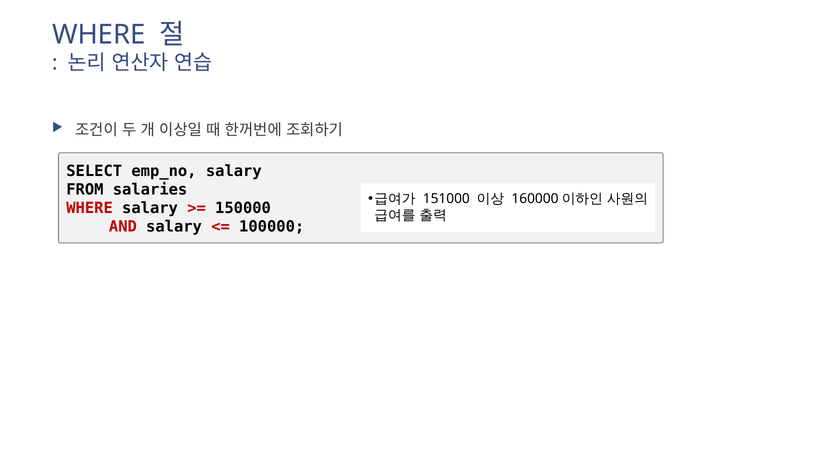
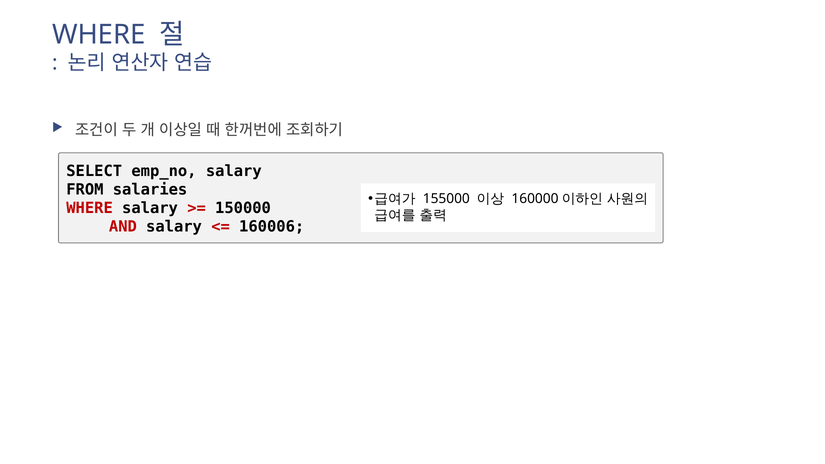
151000: 151000 -> 155000
100000: 100000 -> 160006
